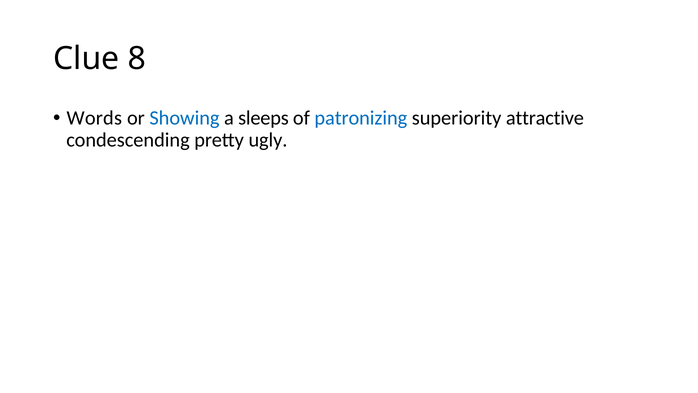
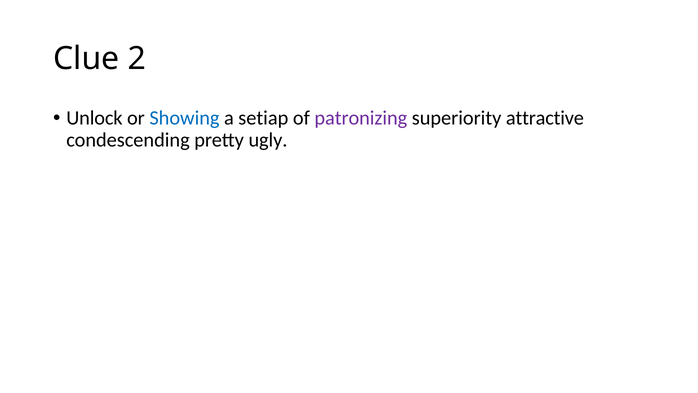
8: 8 -> 2
Words: Words -> Unlock
sleeps: sleeps -> setiap
patronizing colour: blue -> purple
